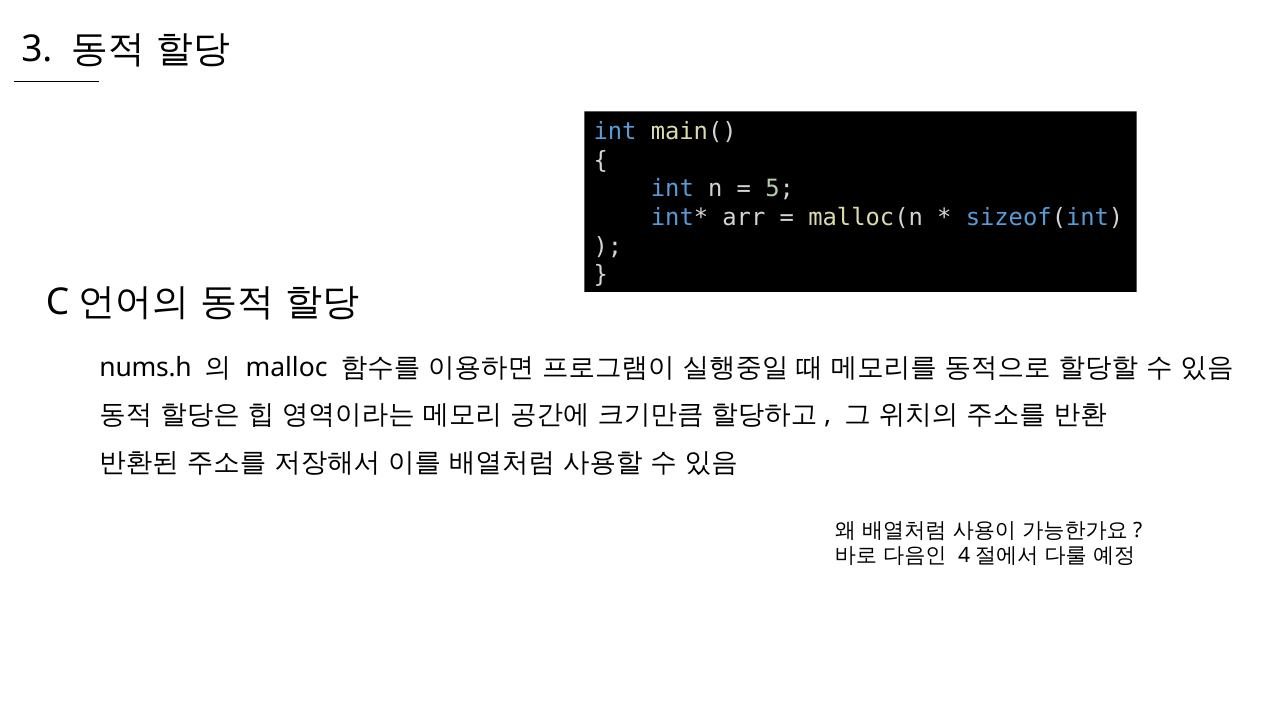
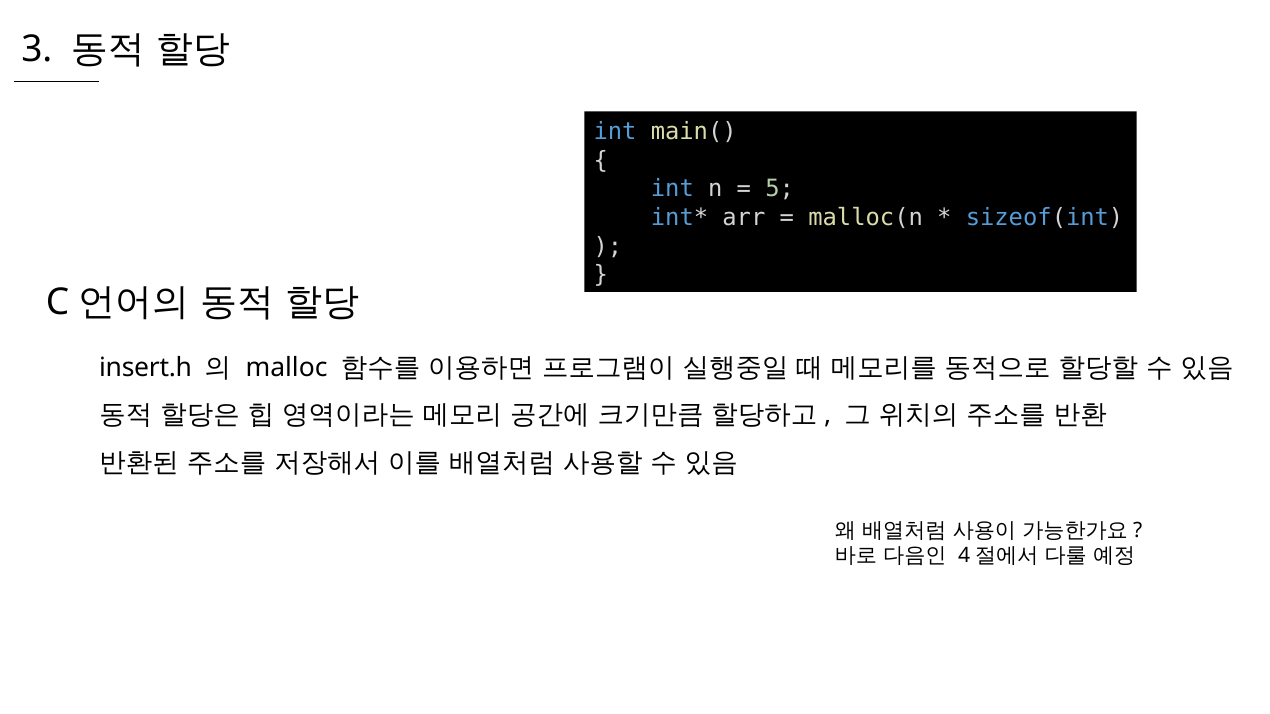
nums.h: nums.h -> insert.h
